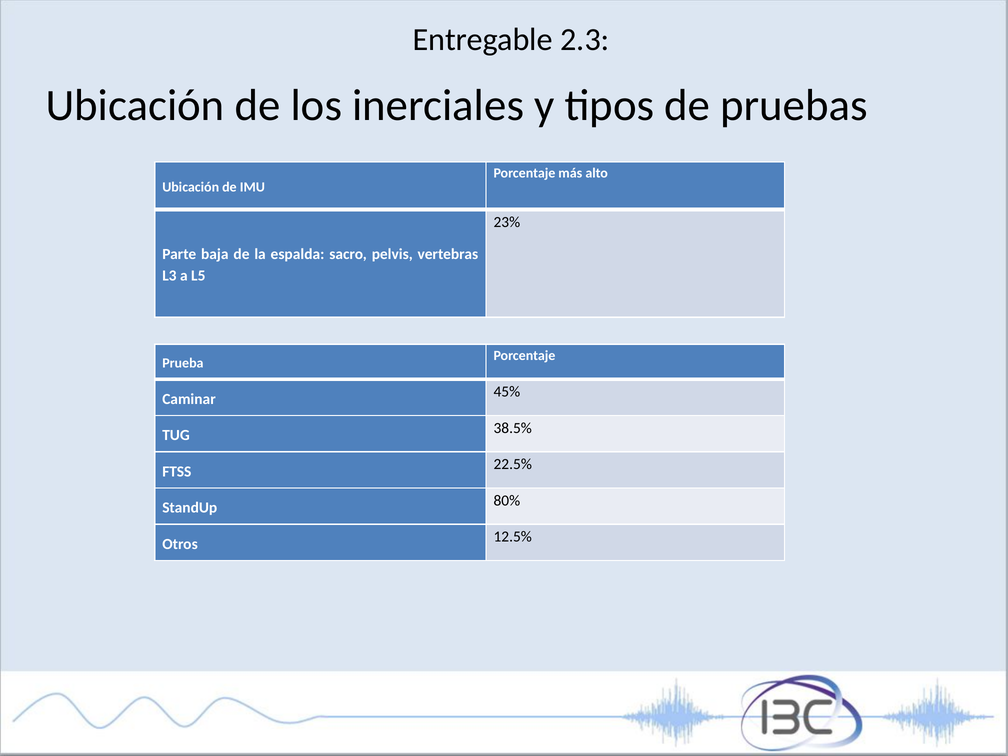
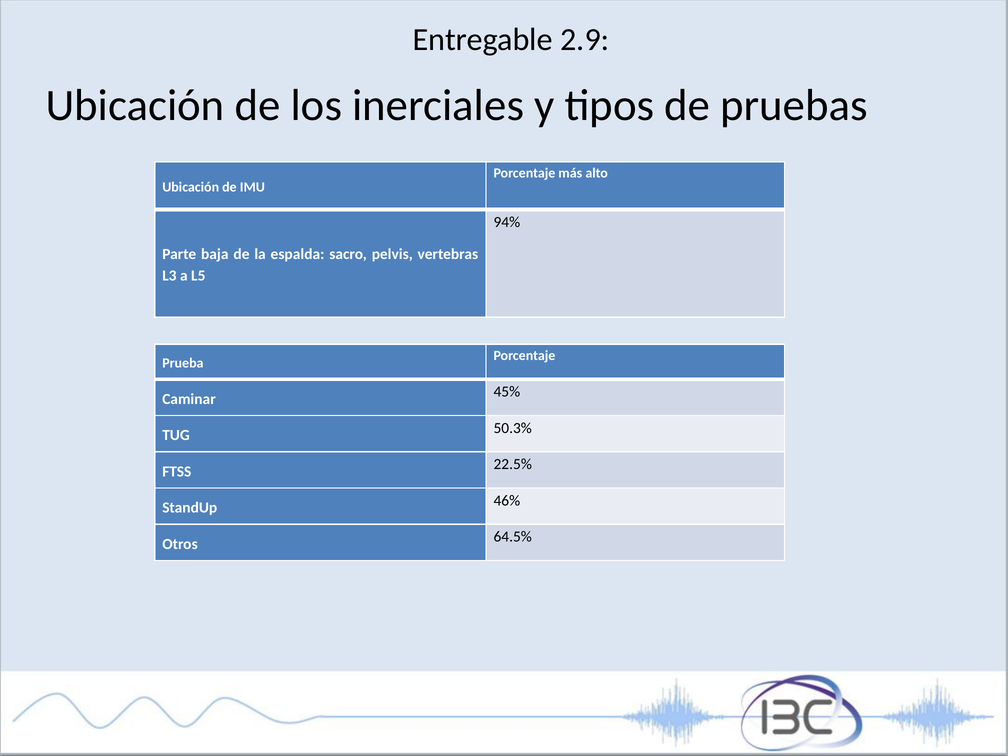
2.3: 2.3 -> 2.9
23%: 23% -> 94%
38.5%: 38.5% -> 50.3%
80%: 80% -> 46%
12.5%: 12.5% -> 64.5%
